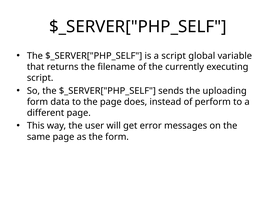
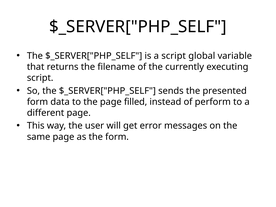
uploading: uploading -> presented
does: does -> filled
